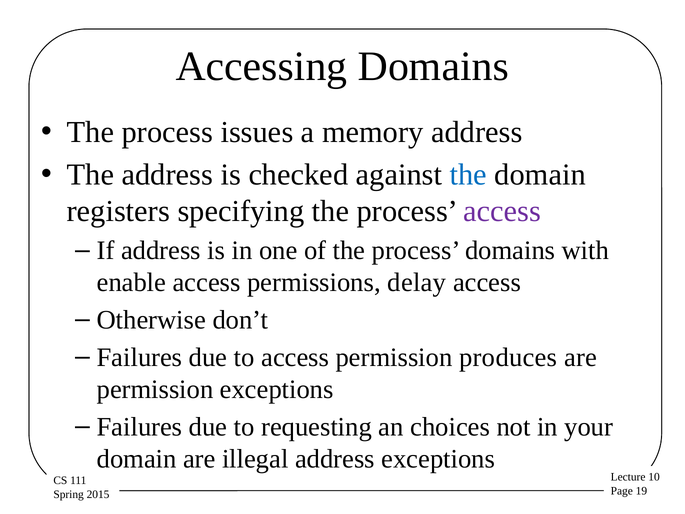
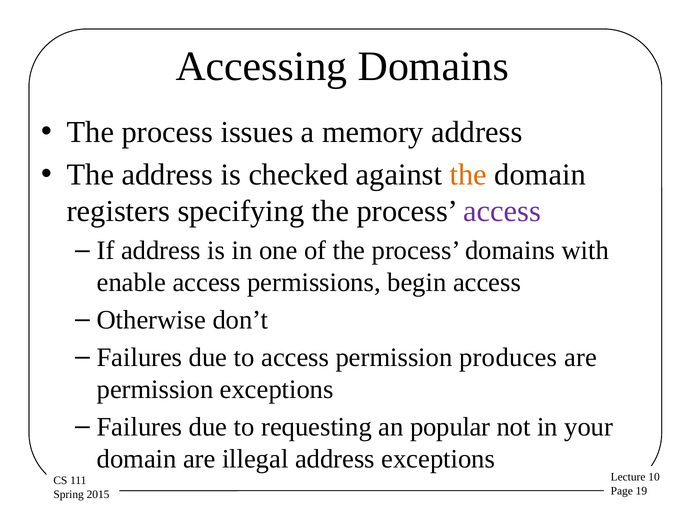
the at (468, 175) colour: blue -> orange
delay: delay -> begin
choices: choices -> popular
